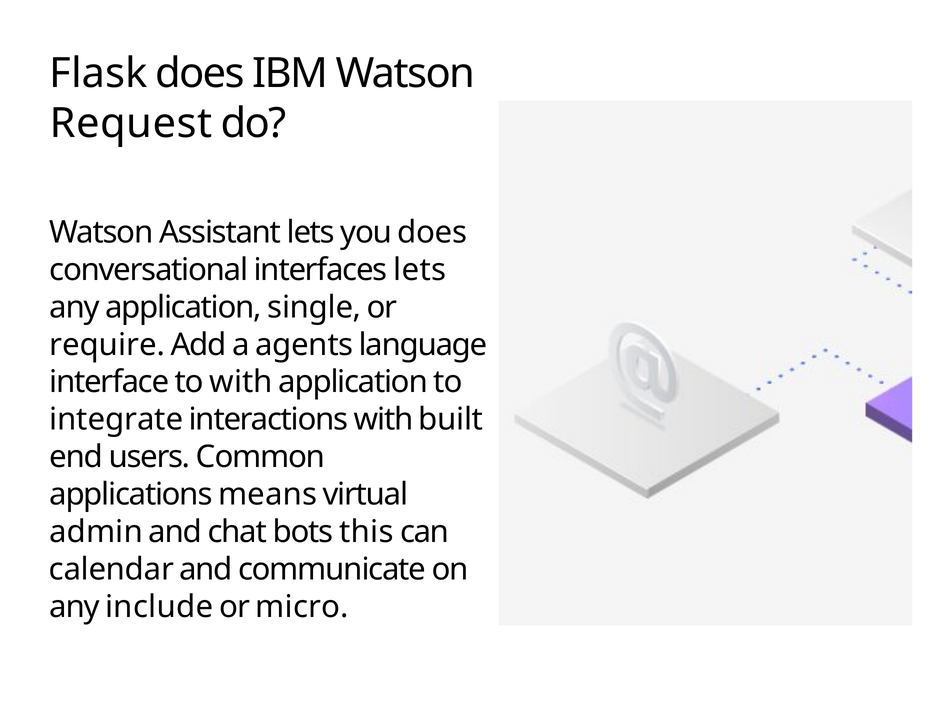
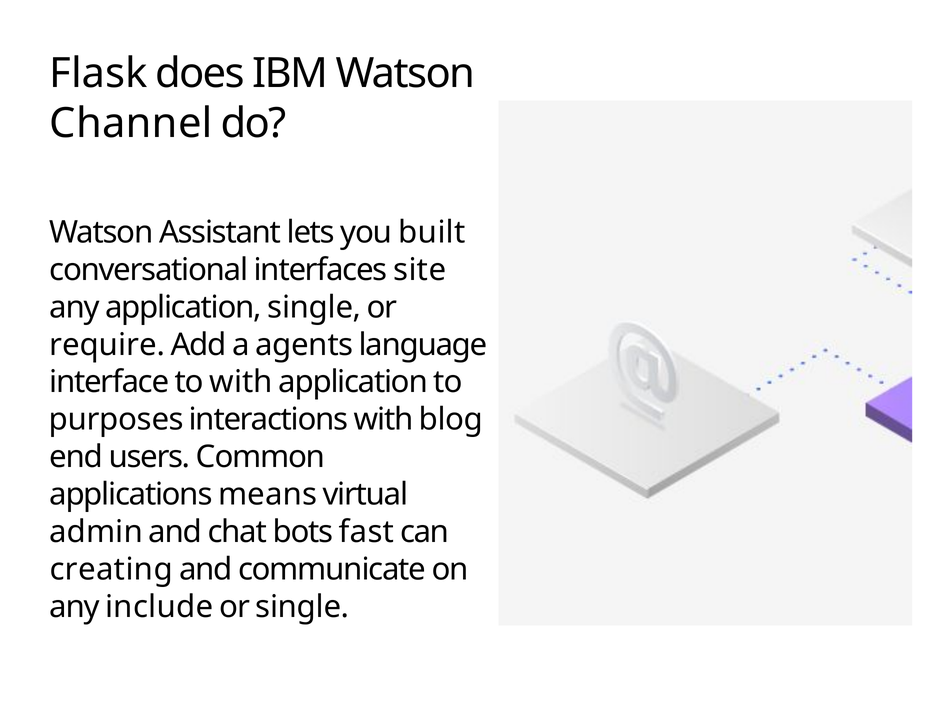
Request: Request -> Channel
you does: does -> built
interfaces lets: lets -> site
integrate: integrate -> purposes
built: built -> blog
this: this -> fast
calendar: calendar -> creating
or micro: micro -> single
